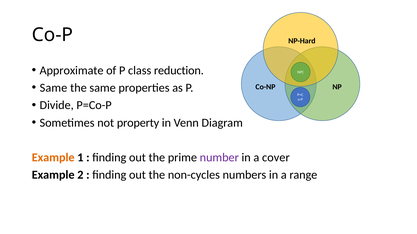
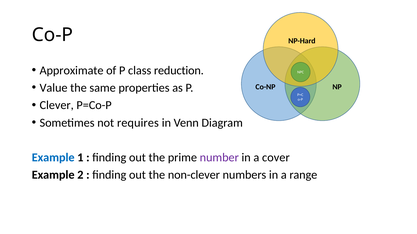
Same at (53, 88): Same -> Value
Divide: Divide -> Clever
property: property -> requires
Example at (53, 158) colour: orange -> blue
non-cycles: non-cycles -> non-clever
